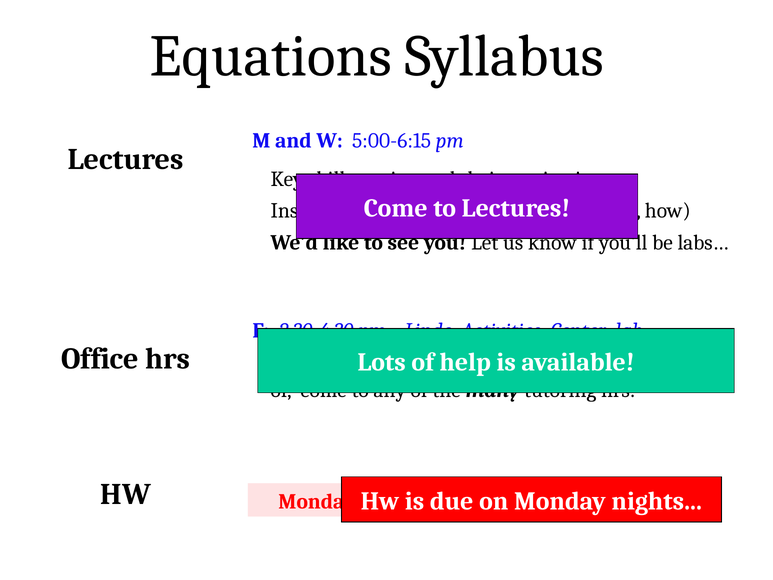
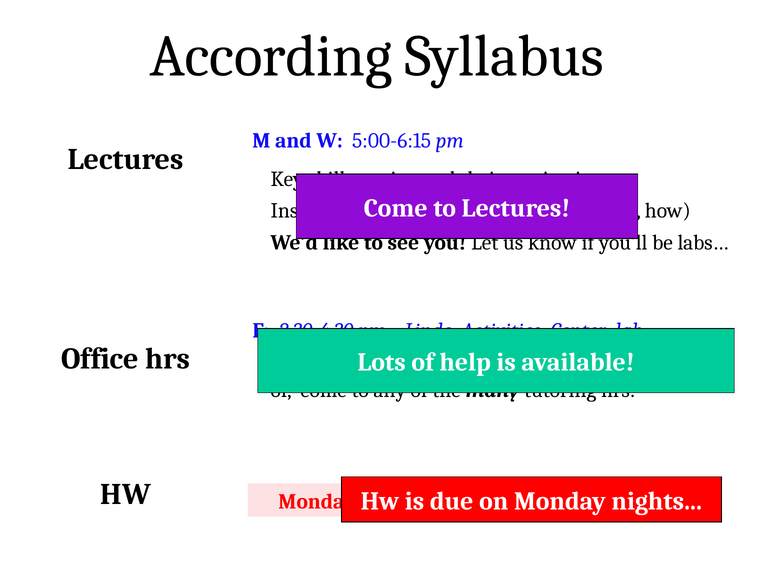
Equations: Equations -> According
